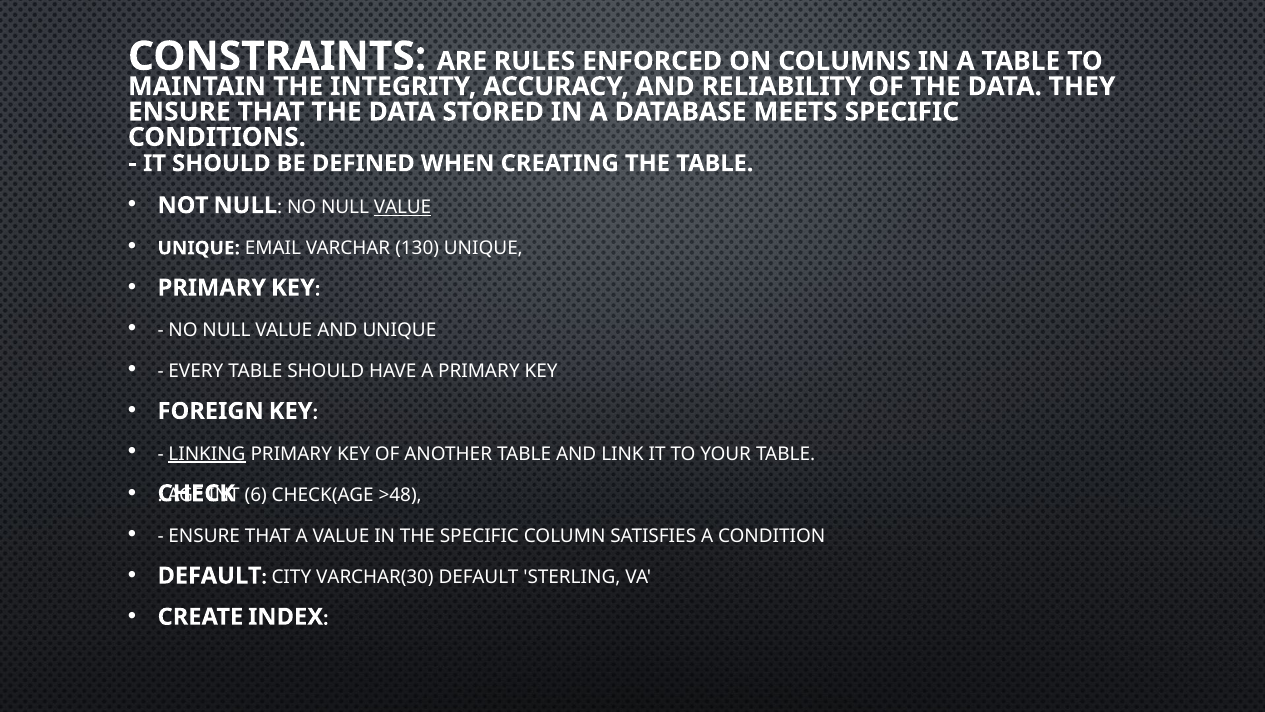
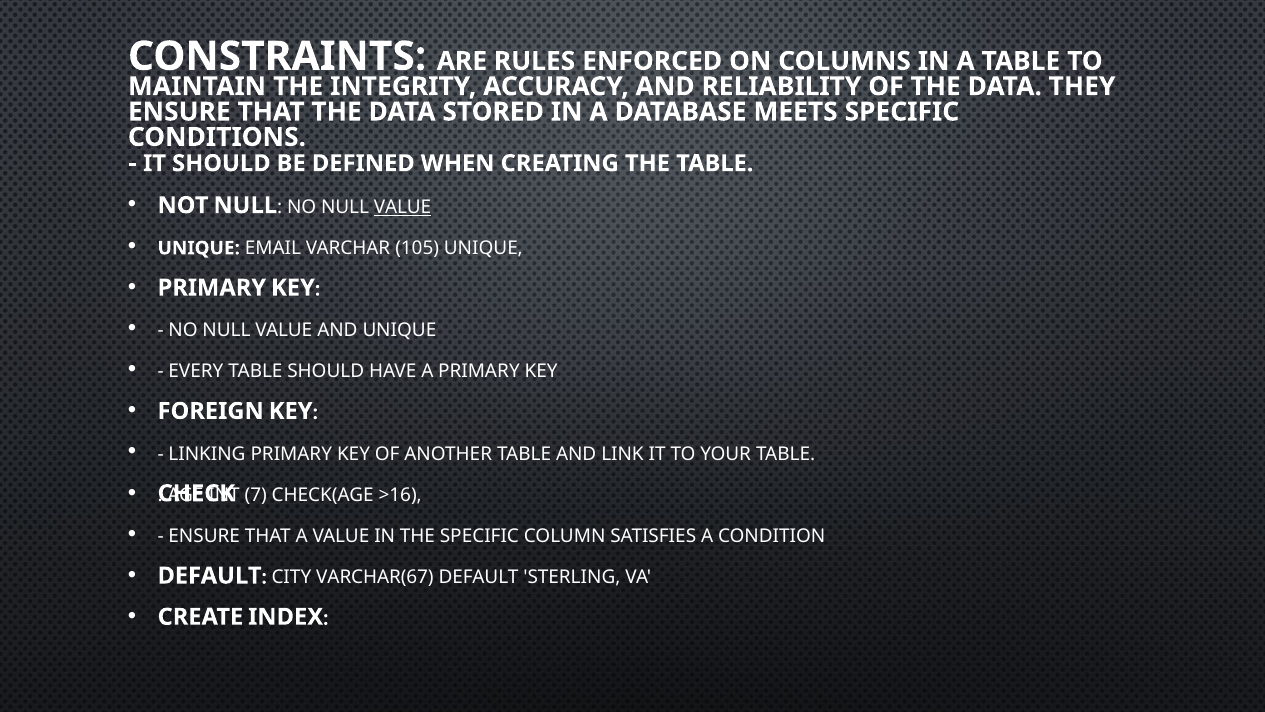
130: 130 -> 105
LINKING underline: present -> none
6: 6 -> 7
>48: >48 -> >16
VARCHAR(30: VARCHAR(30 -> VARCHAR(67
